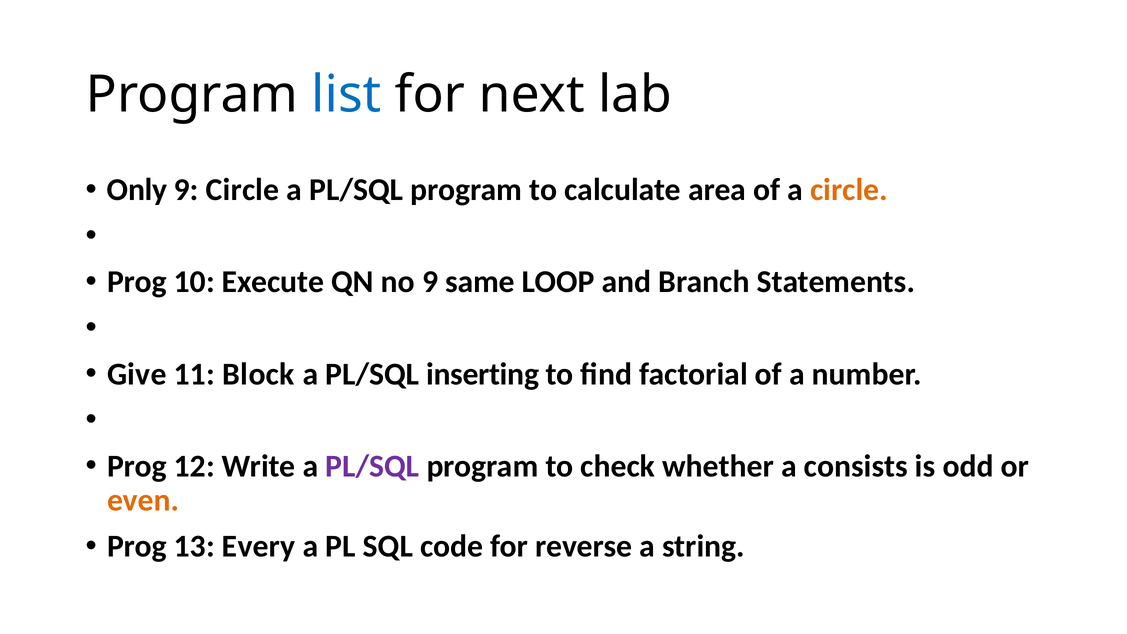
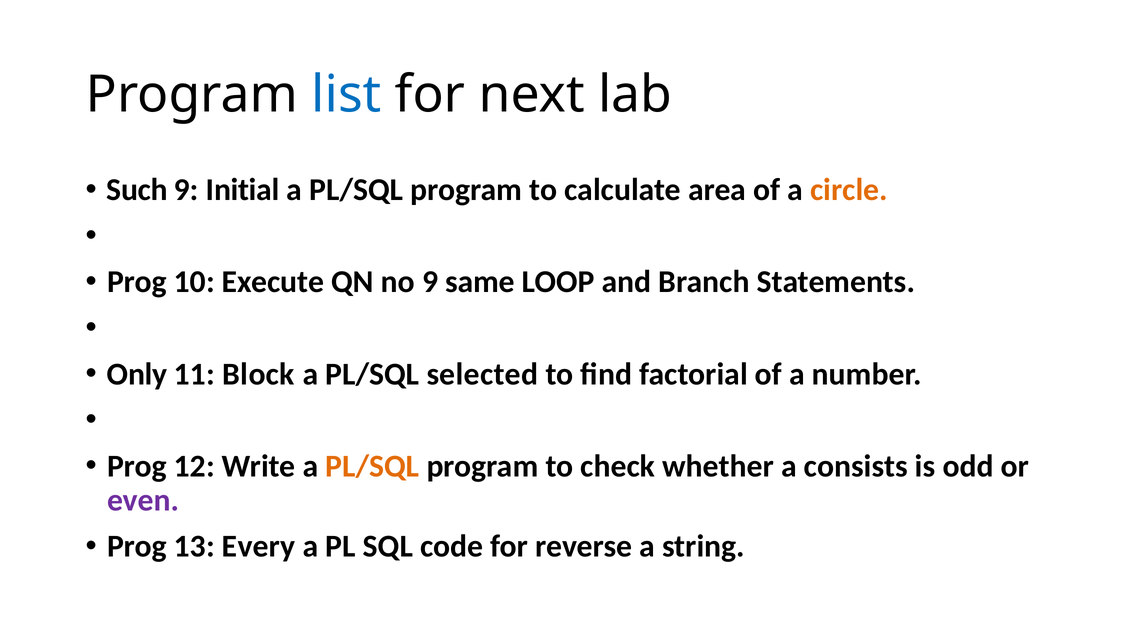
Only: Only -> Such
9 Circle: Circle -> Initial
Give: Give -> Only
inserting: inserting -> selected
PL/SQL at (372, 466) colour: purple -> orange
even colour: orange -> purple
